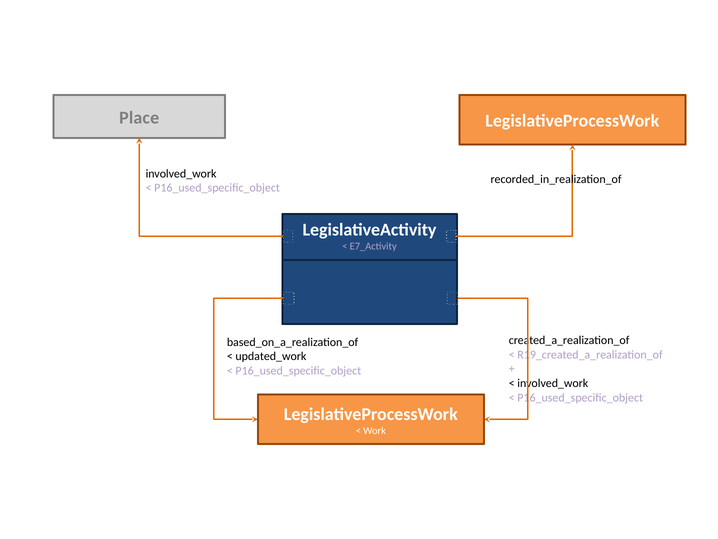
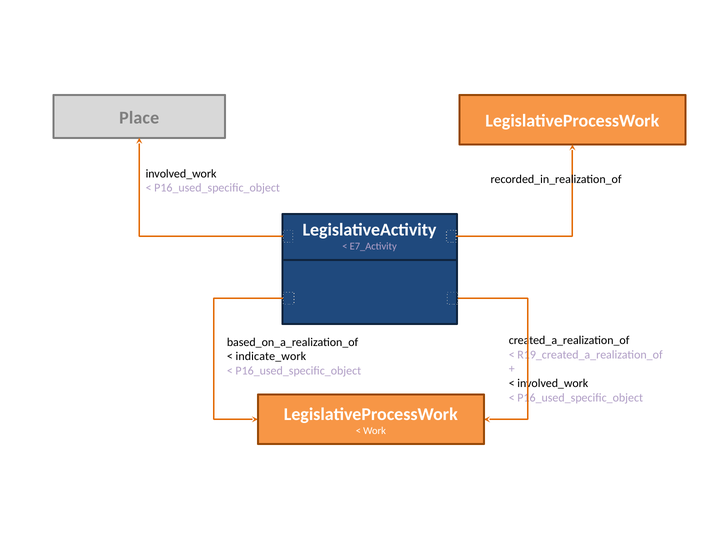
updated_work: updated_work -> indicate_work
